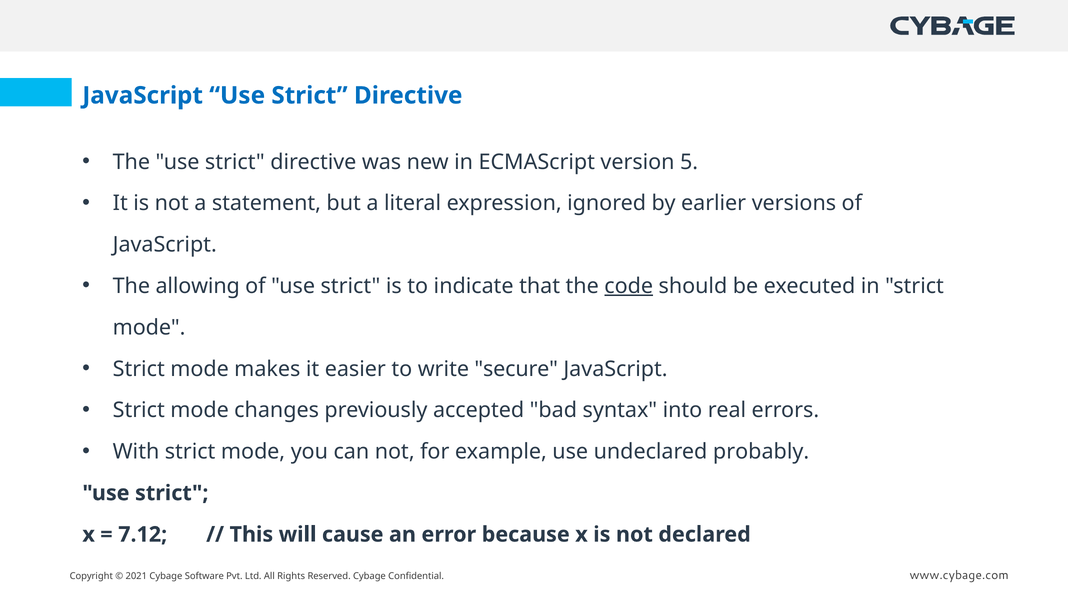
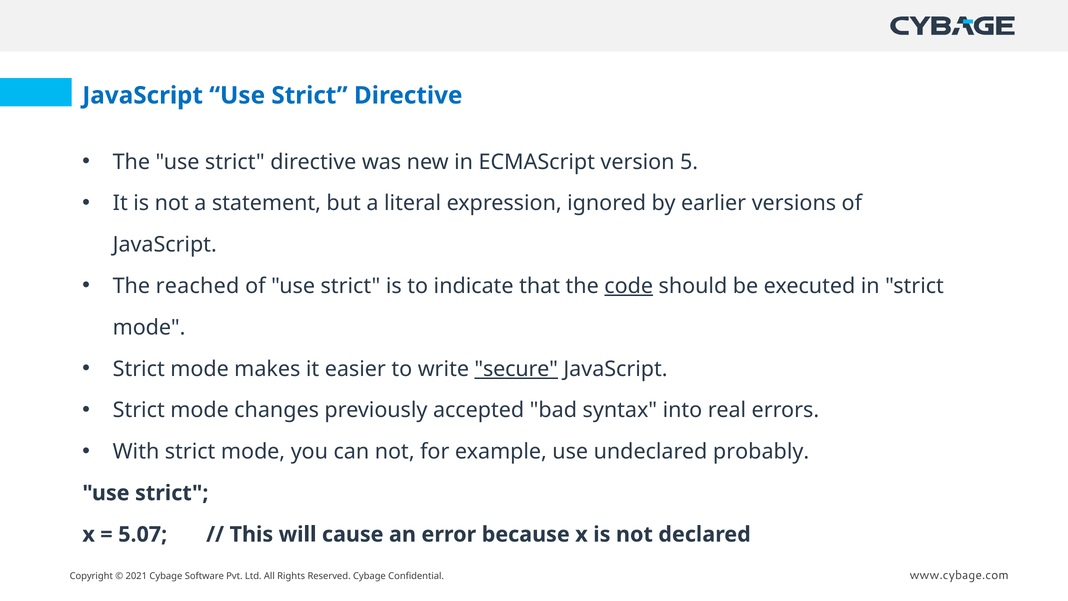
allowing: allowing -> reached
secure underline: none -> present
7.12: 7.12 -> 5.07
